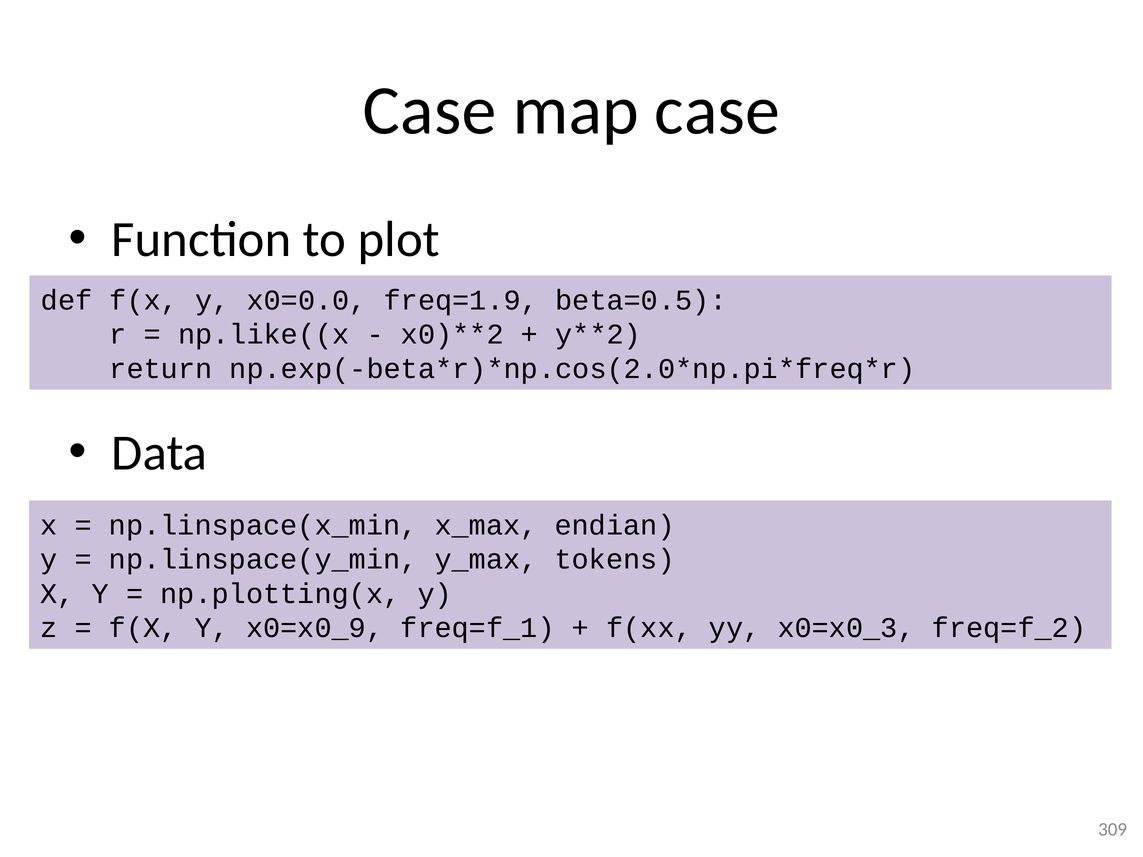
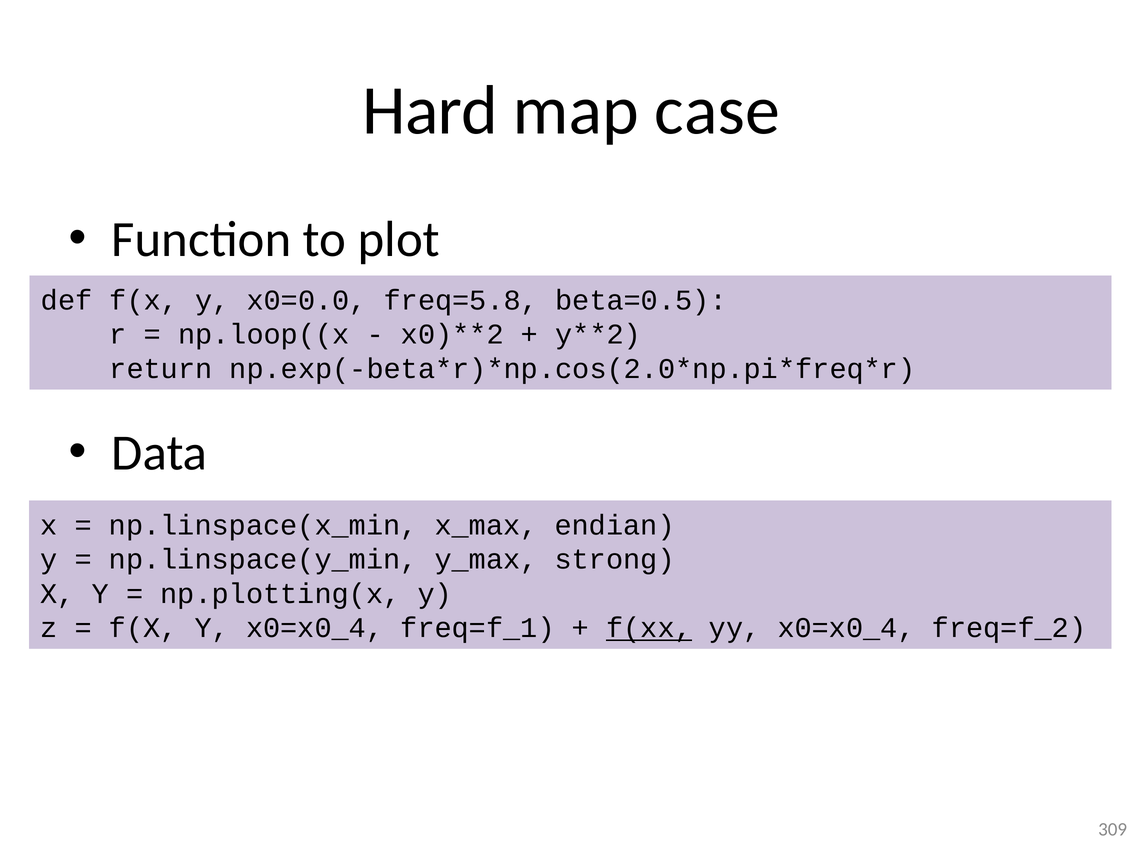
Case at (430, 111): Case -> Hard
freq=1.9: freq=1.9 -> freq=5.8
np.like((x: np.like((x -> np.loop((x
tokens: tokens -> strong
Y x0=x0_9: x0=x0_9 -> x0=x0_4
f(xx underline: none -> present
yy x0=x0_3: x0=x0_3 -> x0=x0_4
